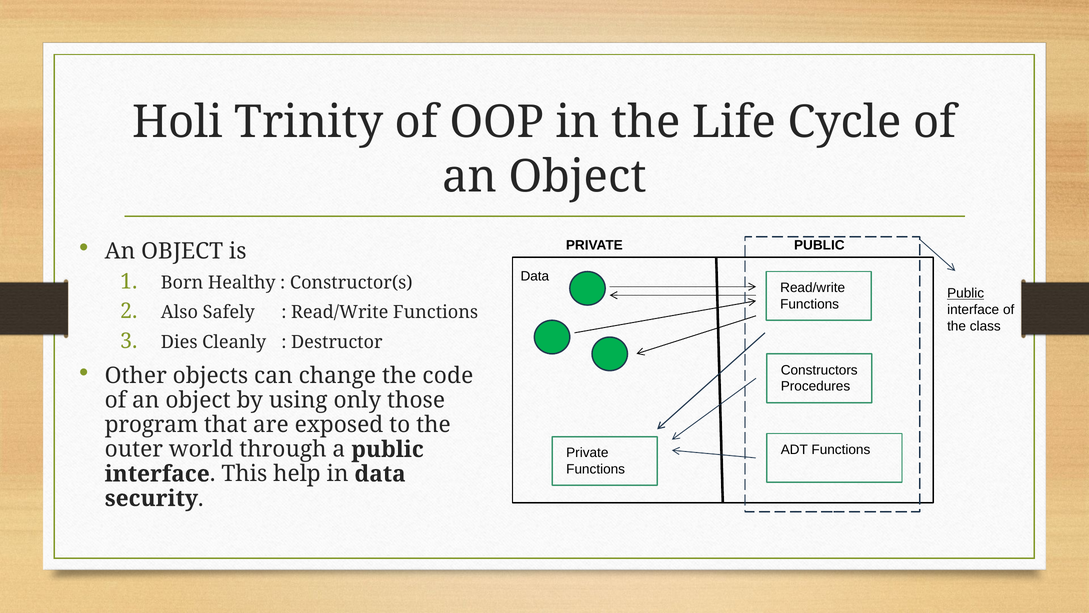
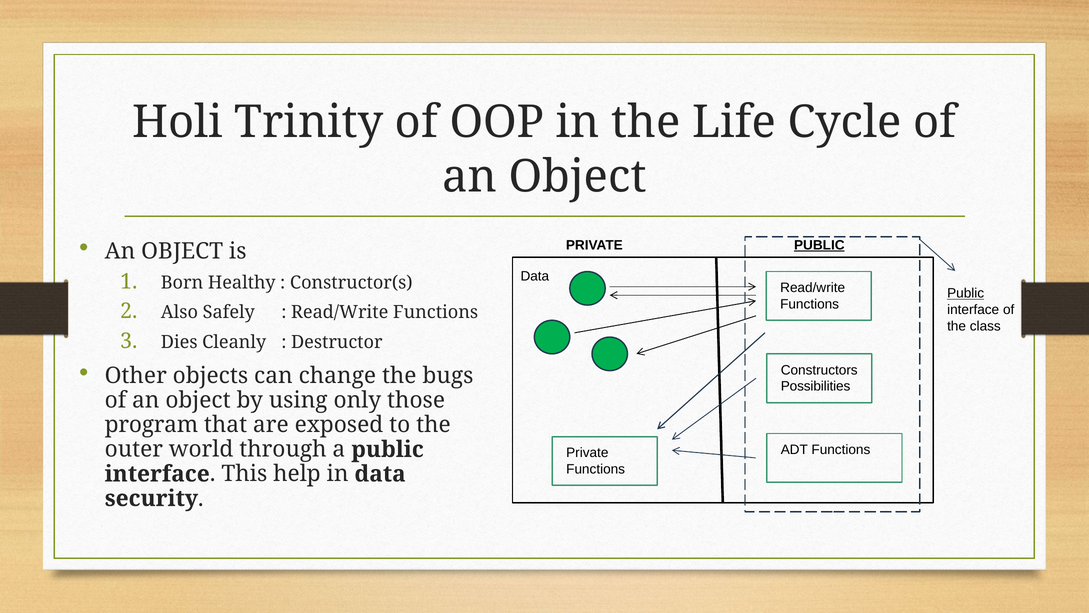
PUBLIC at (819, 245) underline: none -> present
code: code -> bugs
Procedures: Procedures -> Possibilities
